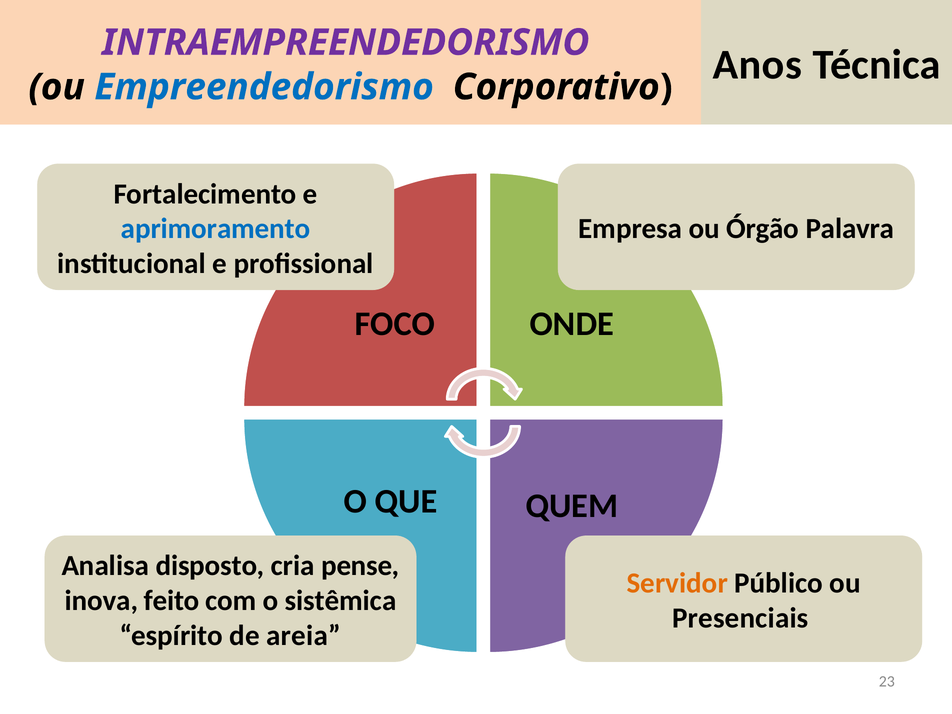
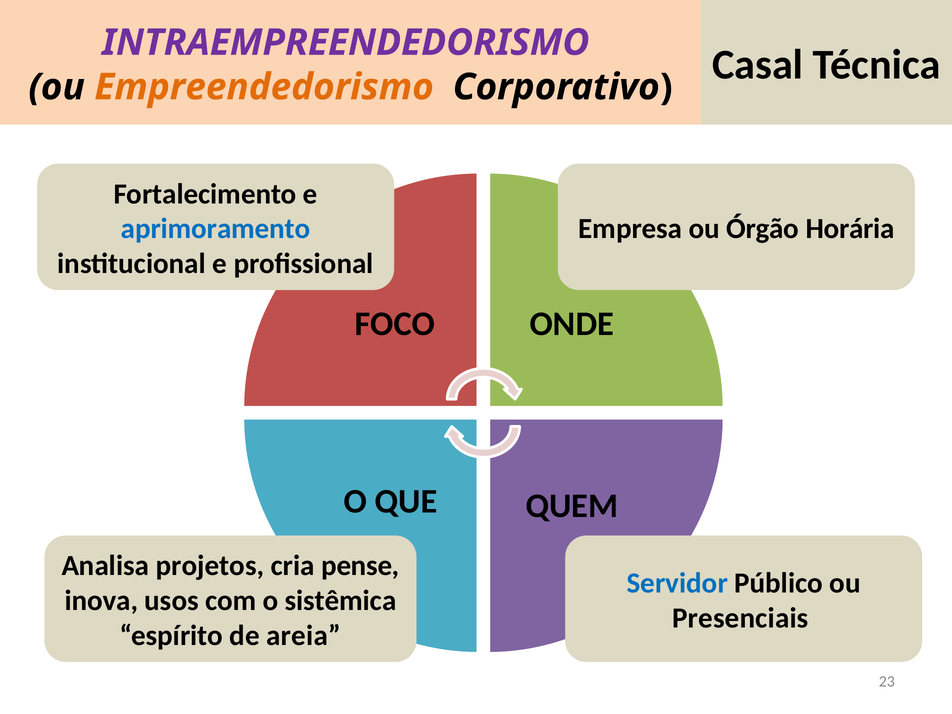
Anos: Anos -> Casal
Empreendedorismo colour: blue -> orange
Palavra: Palavra -> Horária
disposto: disposto -> projetos
Servidor colour: orange -> blue
feito: feito -> usos
